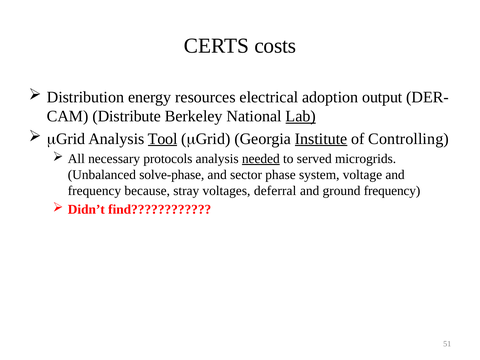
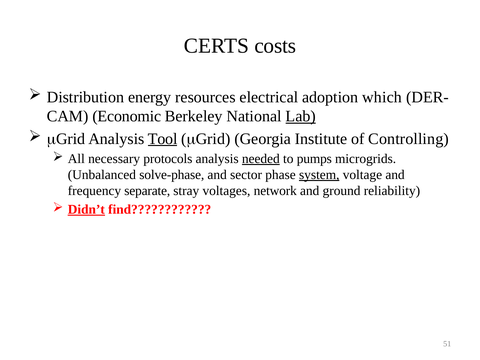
output: output -> which
Distribute: Distribute -> Economic
Institute underline: present -> none
served: served -> pumps
system underline: none -> present
because: because -> separate
deferral: deferral -> network
ground frequency: frequency -> reliability
Didn’t underline: none -> present
